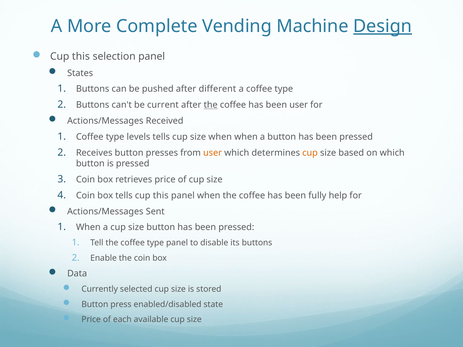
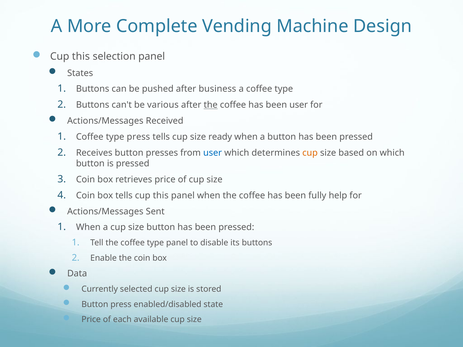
Design underline: present -> none
different: different -> business
current: current -> various
type levels: levels -> press
size when: when -> ready
user at (213, 153) colour: orange -> blue
